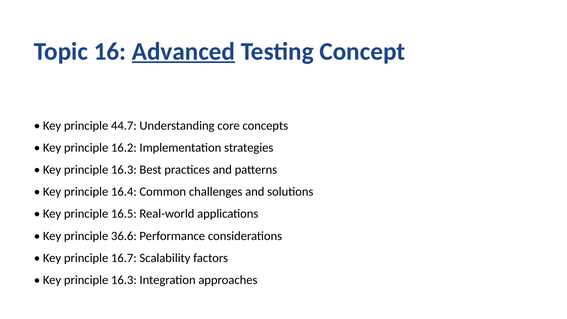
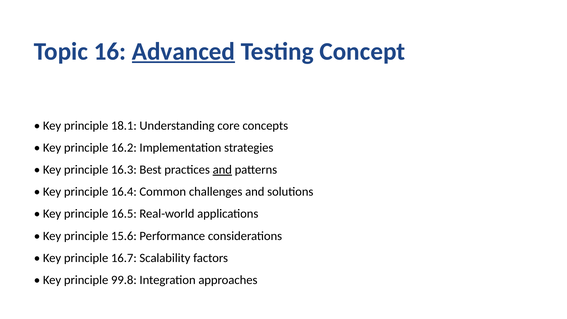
44.7: 44.7 -> 18.1
and at (222, 170) underline: none -> present
36.6: 36.6 -> 15.6
16.3 at (124, 280): 16.3 -> 99.8
